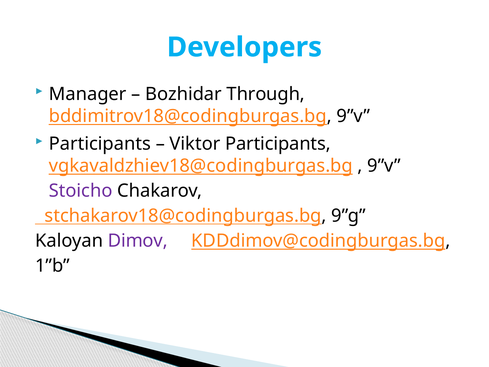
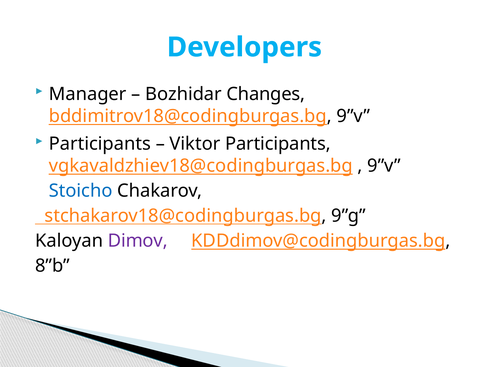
Through: Through -> Changes
Stoicho colour: purple -> blue
1”b: 1”b -> 8”b
